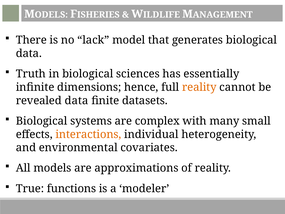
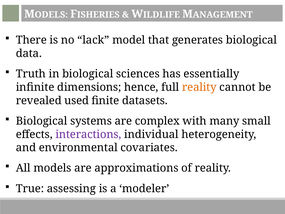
revealed data: data -> used
interactions colour: orange -> purple
functions: functions -> assessing
